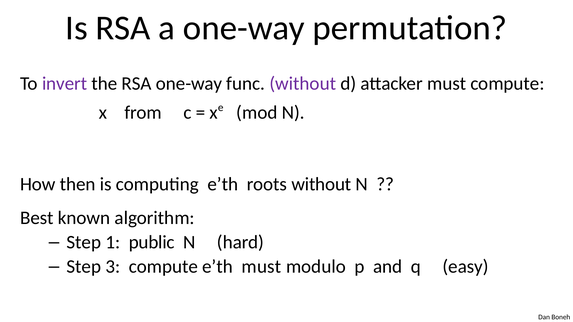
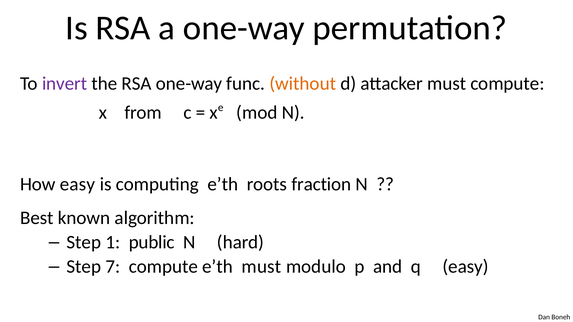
without at (303, 84) colour: purple -> orange
How then: then -> easy
roots without: without -> fraction
3: 3 -> 7
